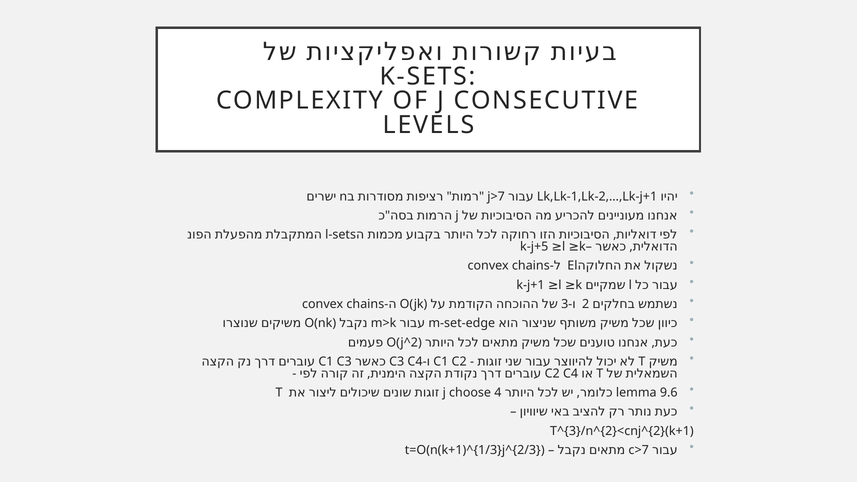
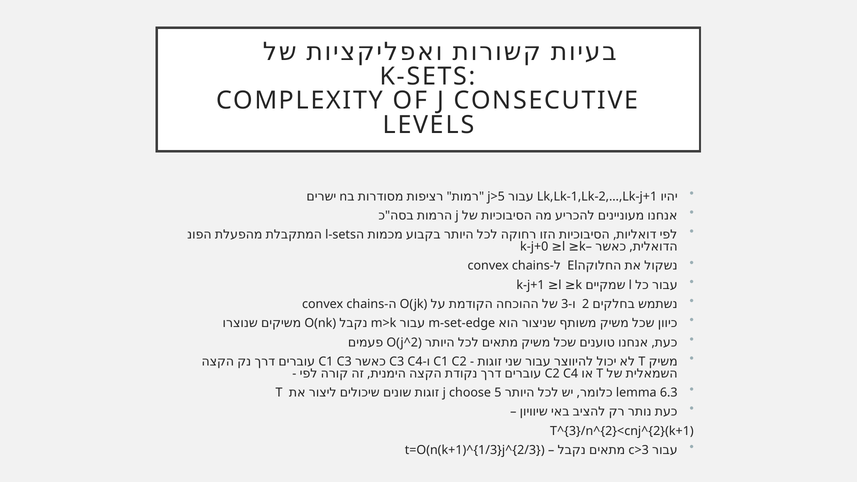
j>7: j>7 -> j>5
k-j+5: k-j+5 -> k-j+0
4: 4 -> 5
9.6: 9.6 -> 6.3
c>7: c>7 -> c>3
